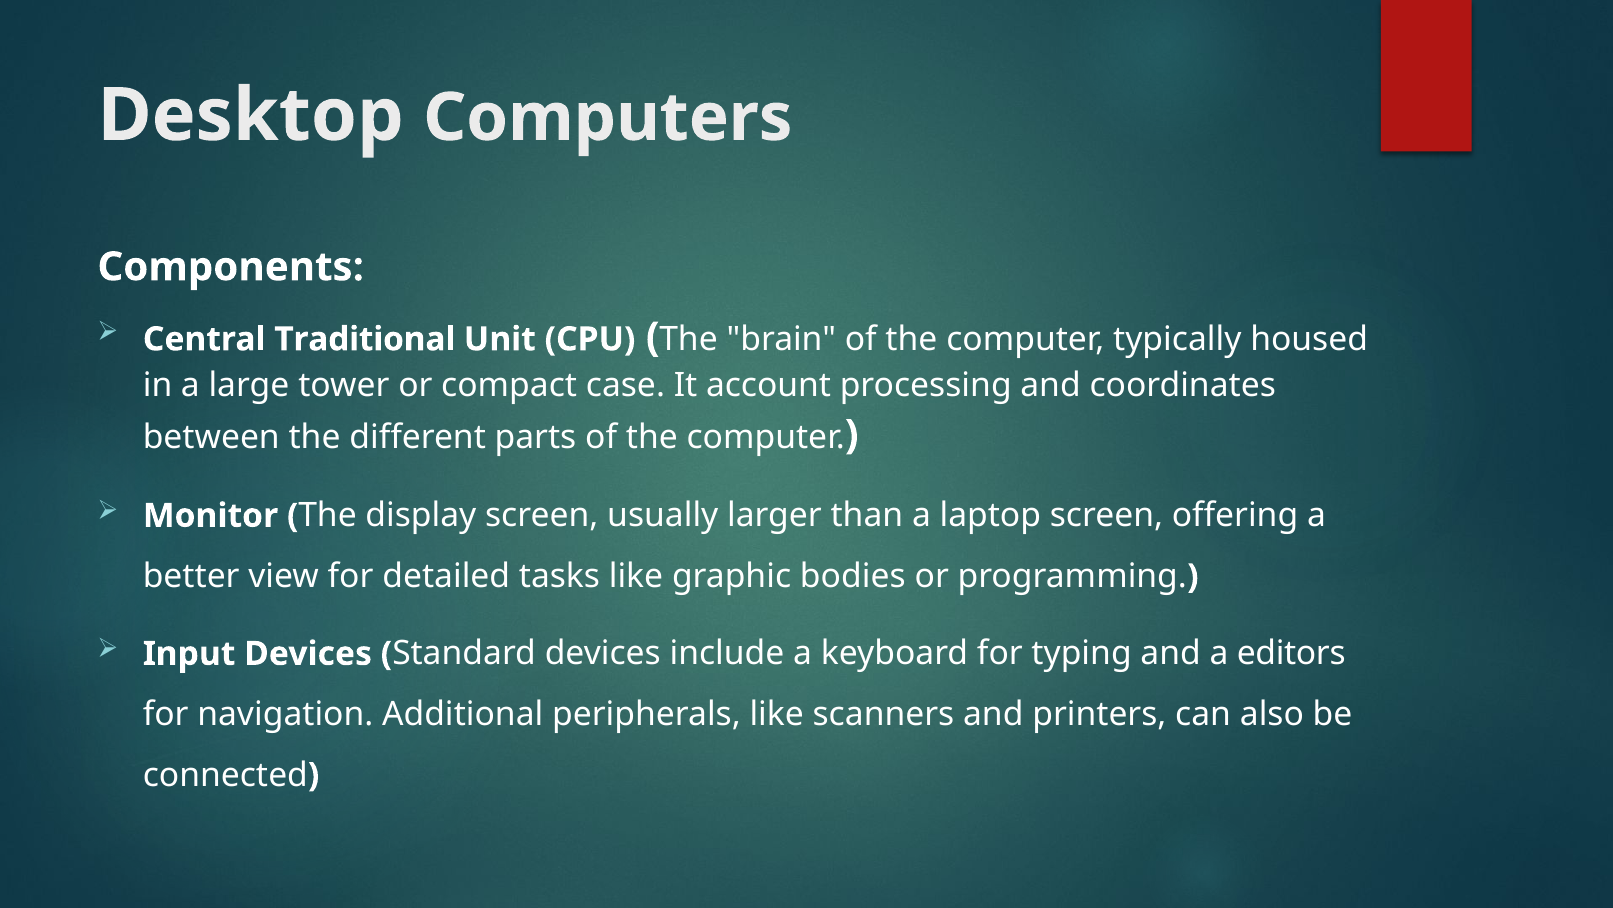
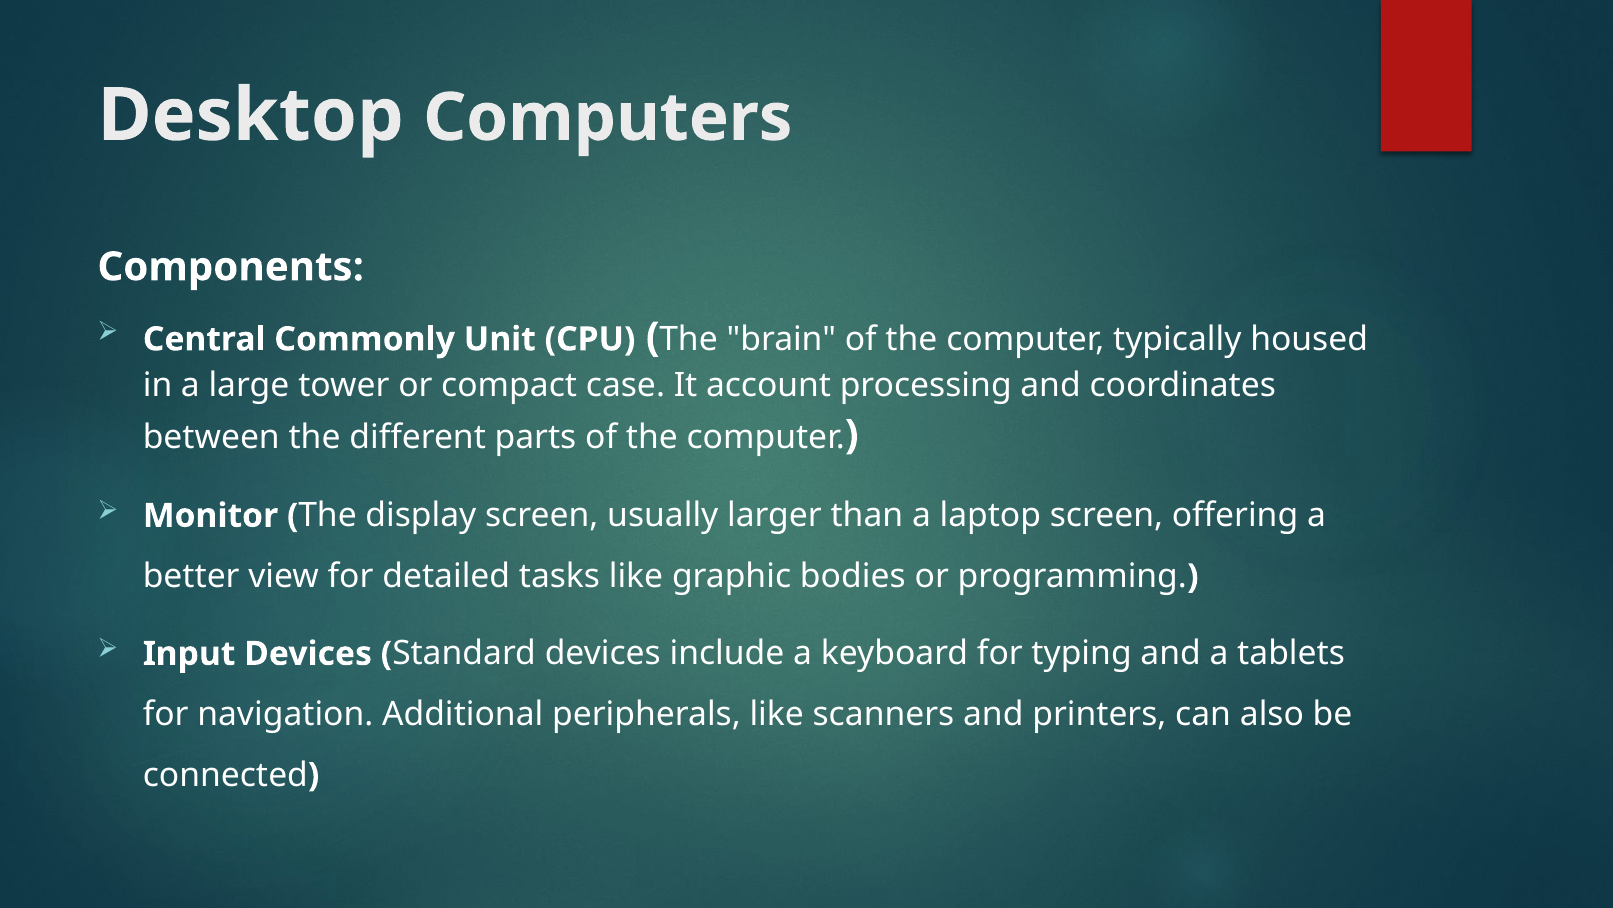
Traditional: Traditional -> Commonly
editors: editors -> tablets
